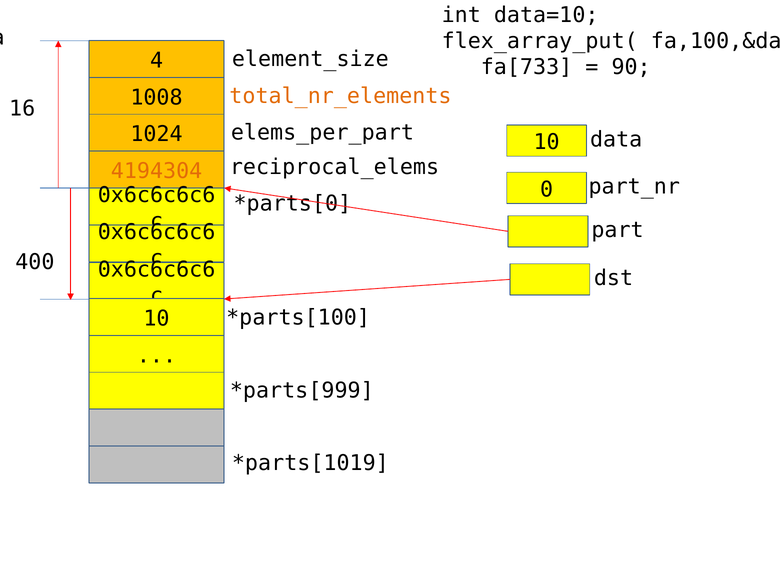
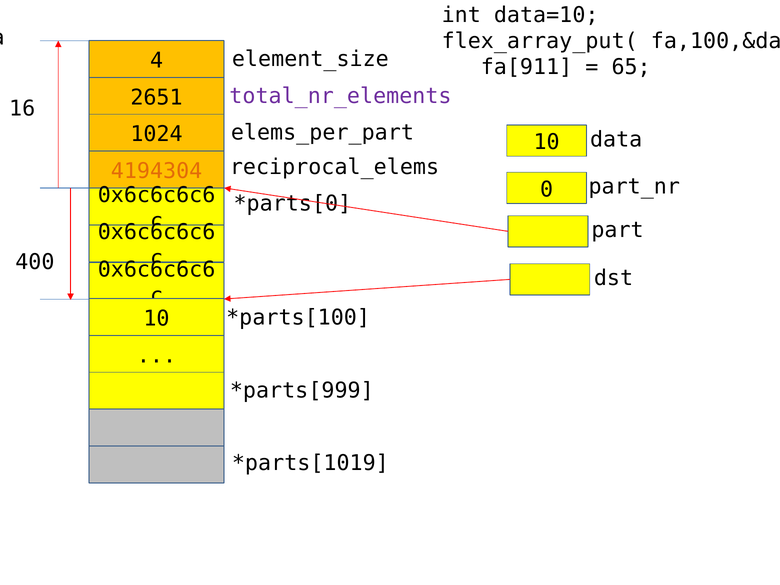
fa[733: fa[733 -> fa[911
90: 90 -> 65
total_nr_elements colour: orange -> purple
1008: 1008 -> 2651
